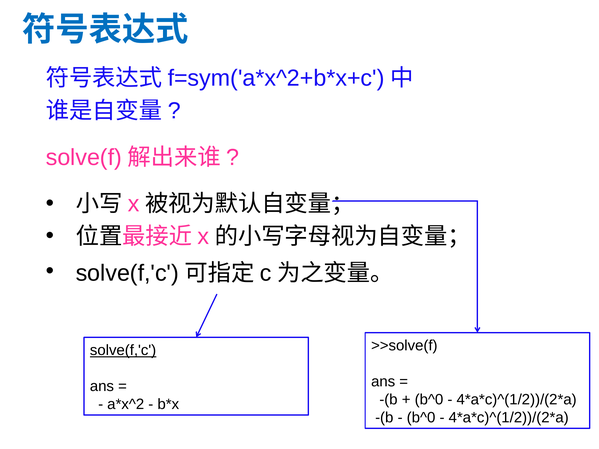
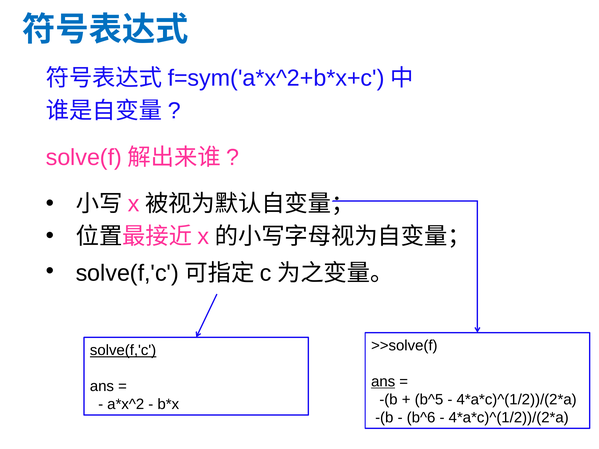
ans at (383, 382) underline: none -> present
b^0 at (429, 400): b^0 -> b^5
b^0 at (421, 418): b^0 -> b^6
